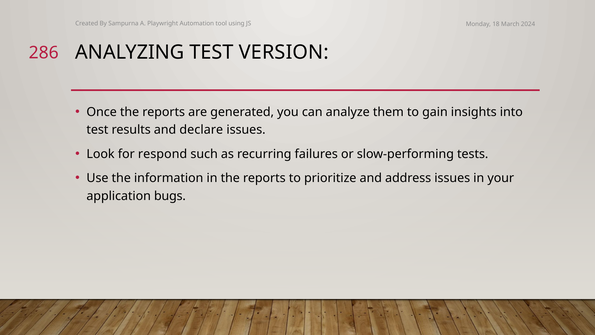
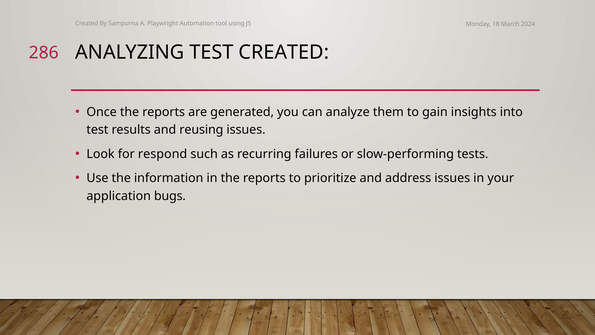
TEST VERSION: VERSION -> CREATED
declare: declare -> reusing
